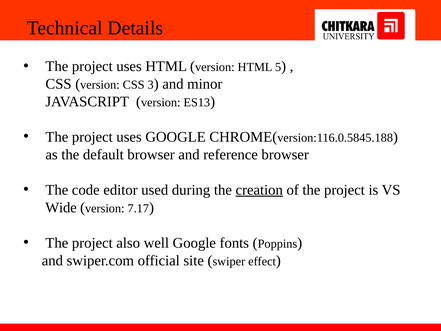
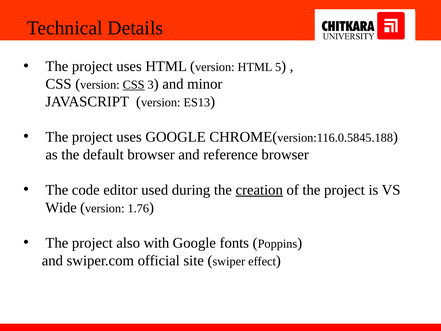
CSS at (134, 85) underline: none -> present
7.17: 7.17 -> 1.76
well: well -> with
